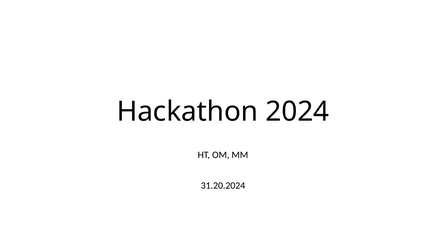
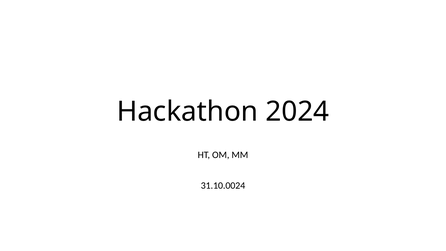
31.20.2024: 31.20.2024 -> 31.10.0024
